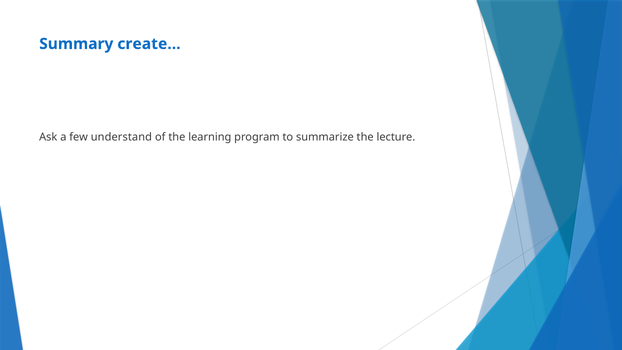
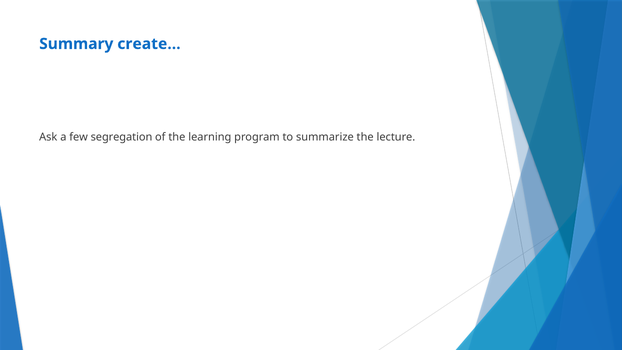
understand: understand -> segregation
